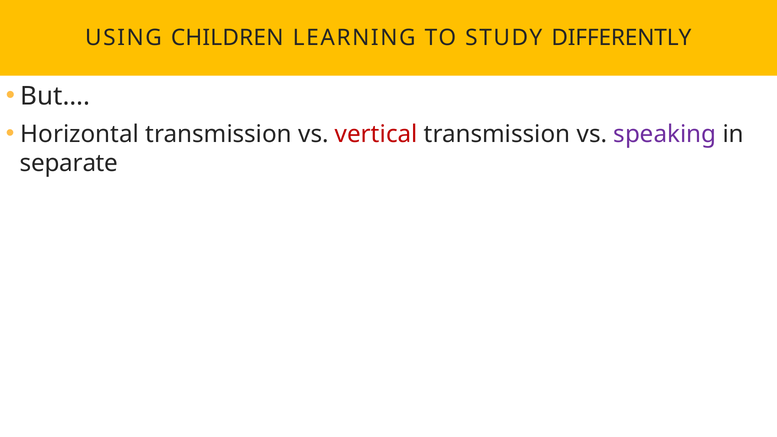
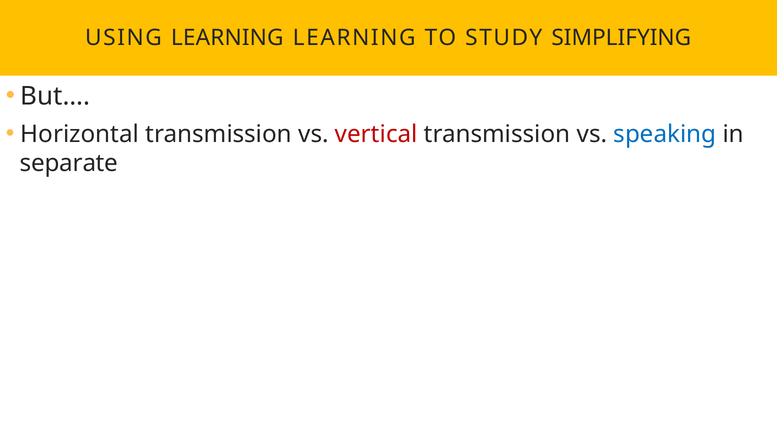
USING CHILDREN: CHILDREN -> LEARNING
DIFFERENTLY: DIFFERENTLY -> SIMPLIFYING
speaking colour: purple -> blue
